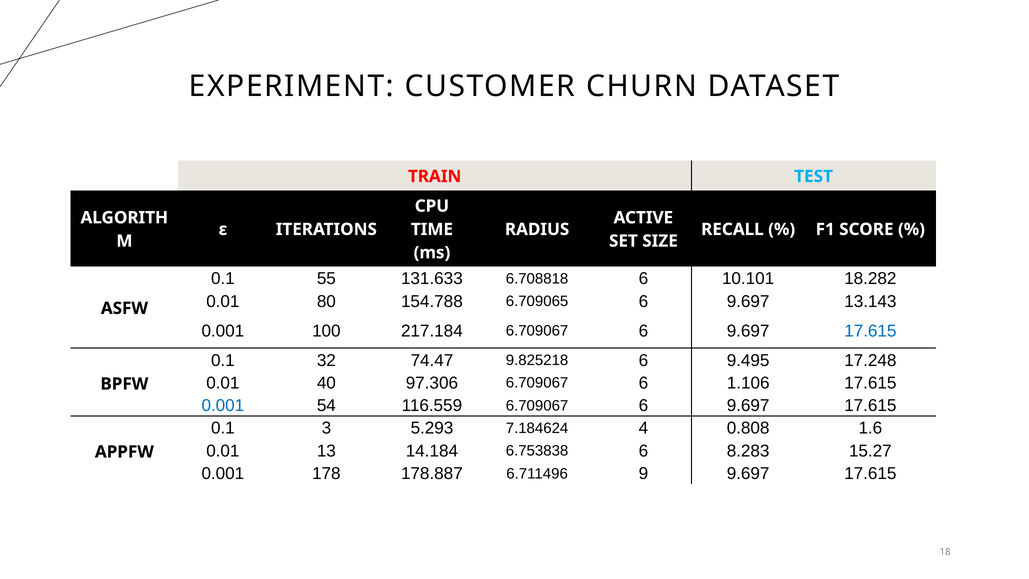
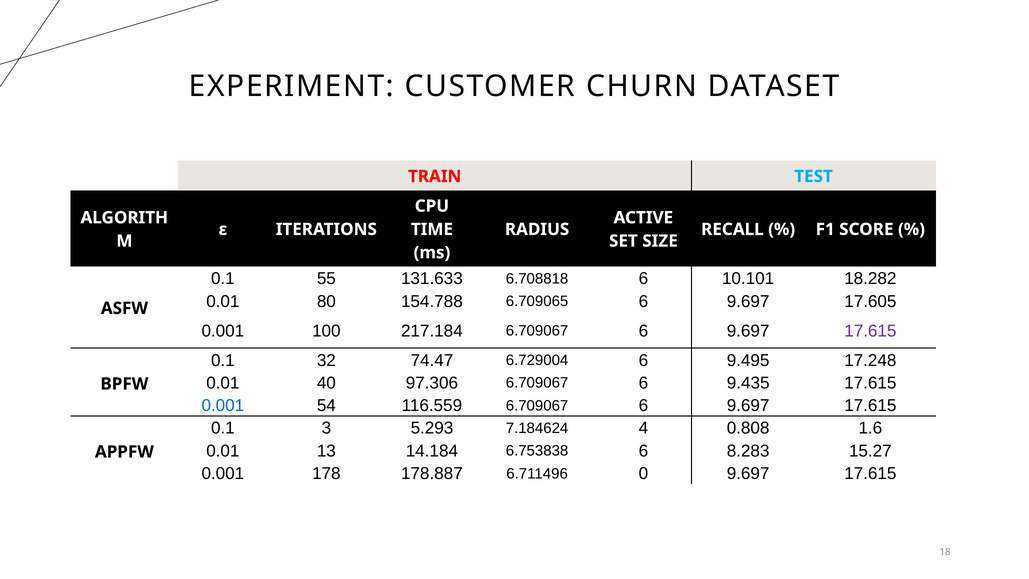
13.143: 13.143 -> 17.605
17.615 at (870, 331) colour: blue -> purple
9.825218: 9.825218 -> 6.729004
1.106: 1.106 -> 9.435
9: 9 -> 0
